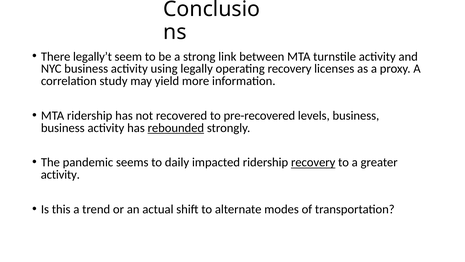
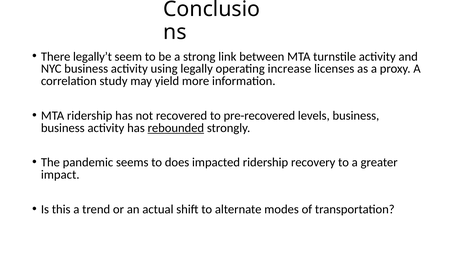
operating recovery: recovery -> increase
daily: daily -> does
recovery at (313, 162) underline: present -> none
activity at (60, 174): activity -> impact
